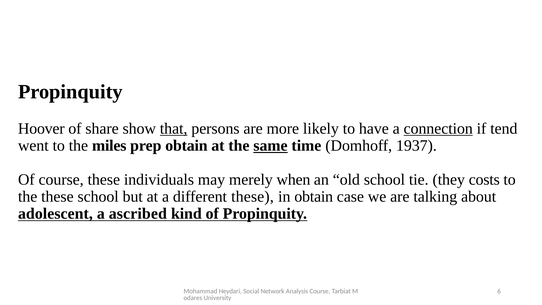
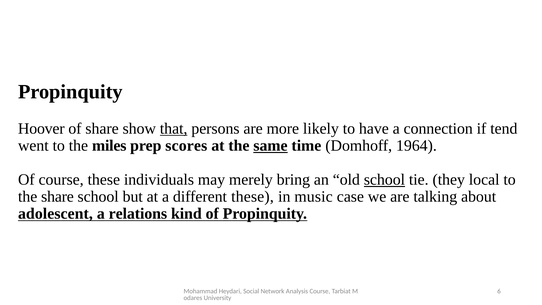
connection underline: present -> none
prep obtain: obtain -> scores
1937: 1937 -> 1964
when: when -> bring
school at (384, 180) underline: none -> present
costs: costs -> local
the these: these -> share
in obtain: obtain -> music
ascribed: ascribed -> relations
